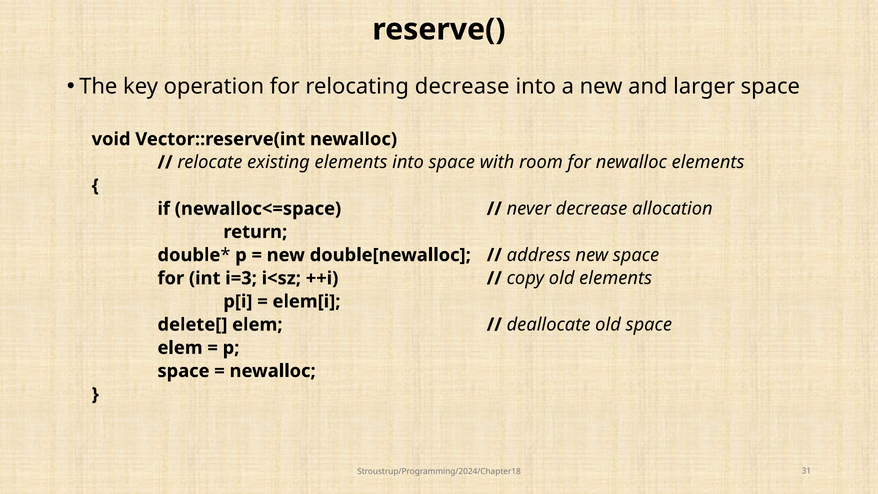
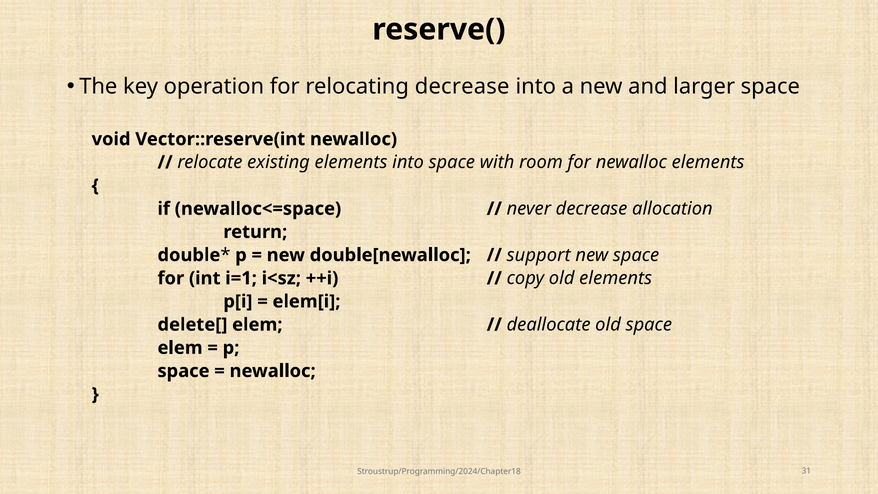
address: address -> support
i=3: i=3 -> i=1
